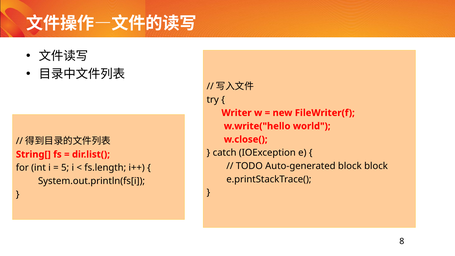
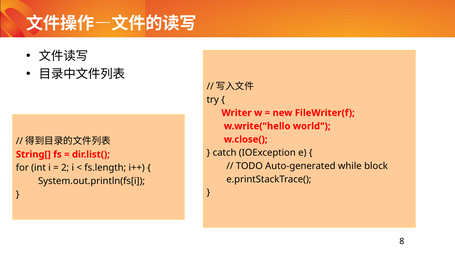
Auto-generated block: block -> while
5: 5 -> 2
